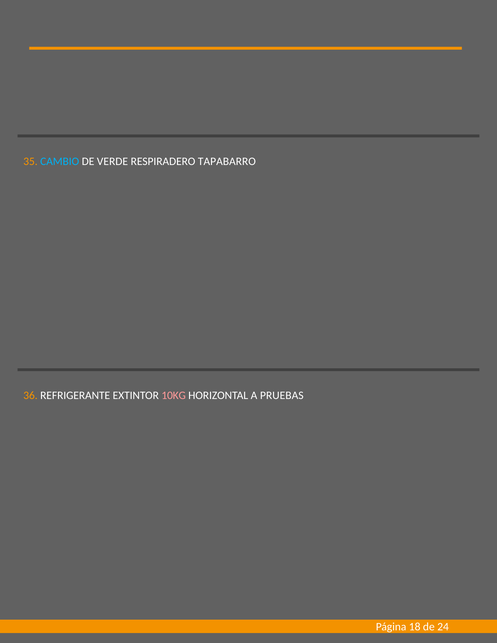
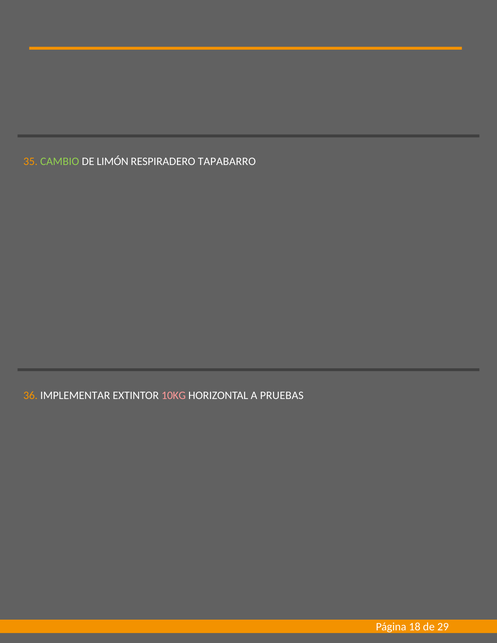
CAMBIO colour: light blue -> light green
VERDE: VERDE -> LIMÓN
REFRIGERANTE: REFRIGERANTE -> IMPLEMENTAR
24: 24 -> 29
